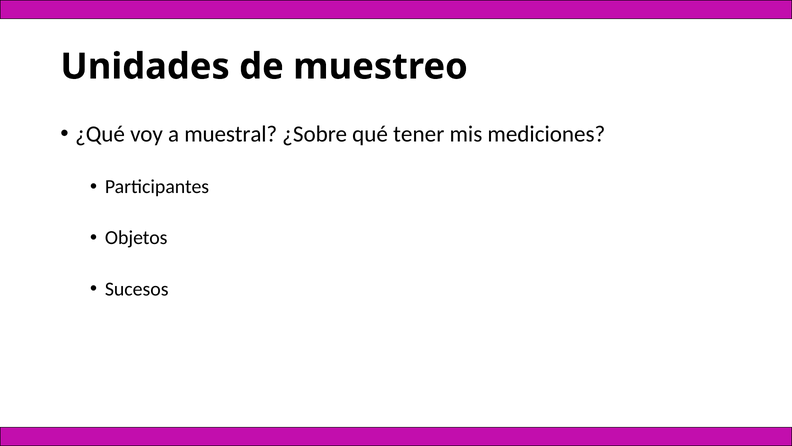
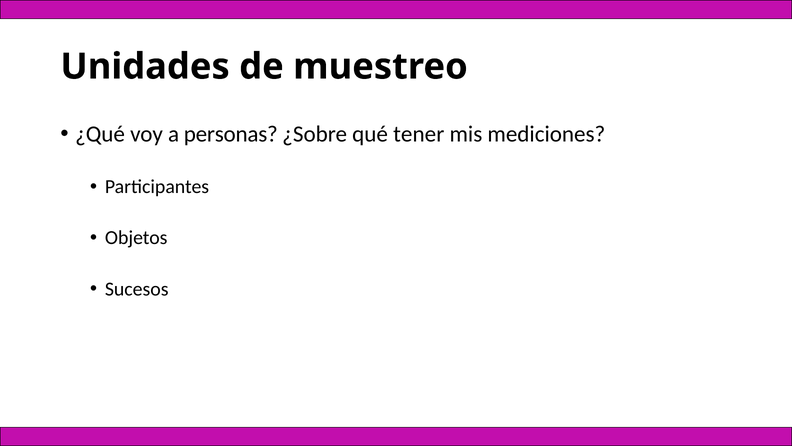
muestral: muestral -> personas
